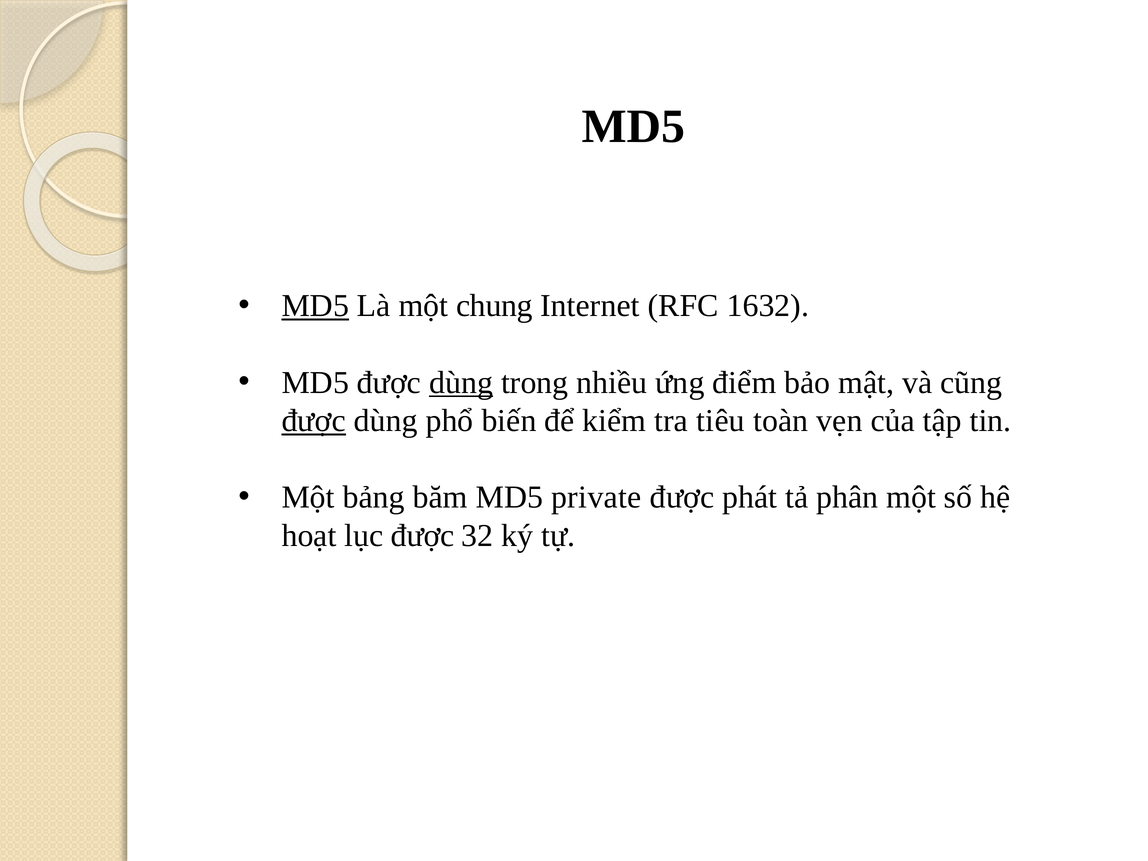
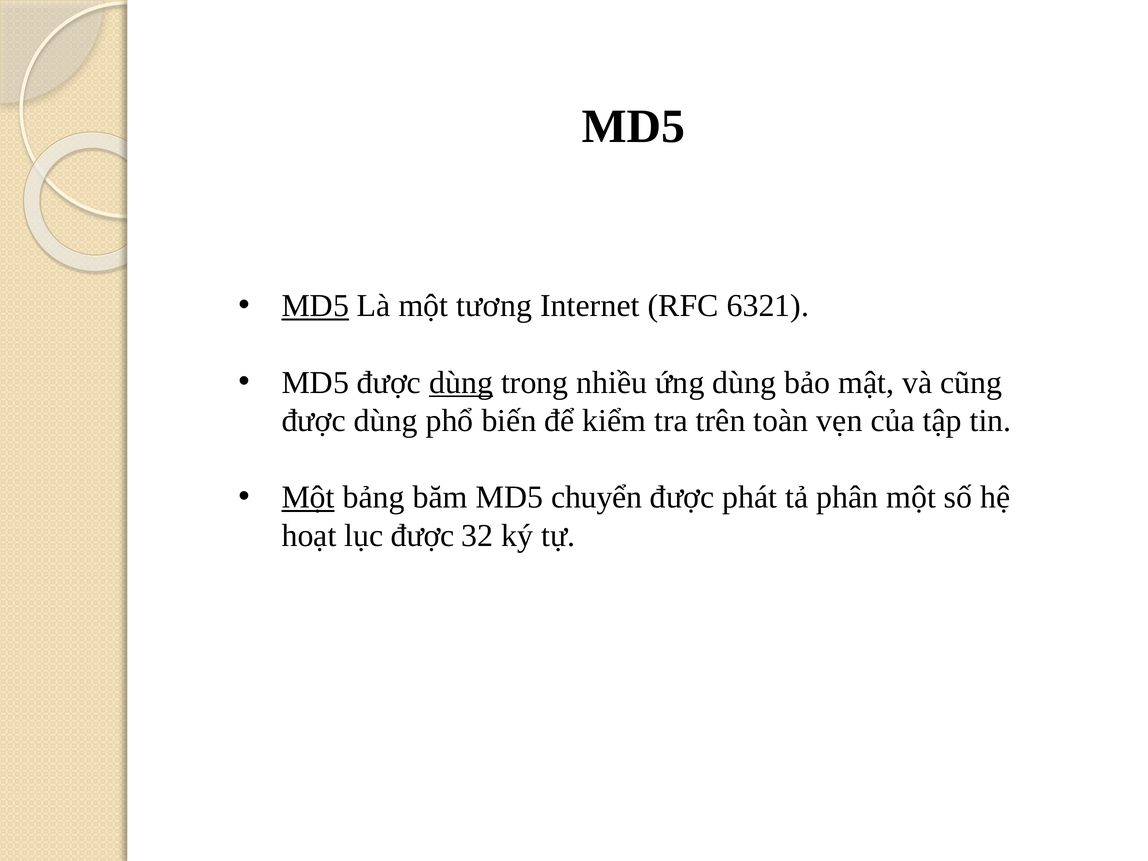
chung: chung -> tương
1632: 1632 -> 6321
ứng điểm: điểm -> dùng
được at (314, 421) underline: present -> none
tiêu: tiêu -> trên
Một at (308, 497) underline: none -> present
private: private -> chuyển
